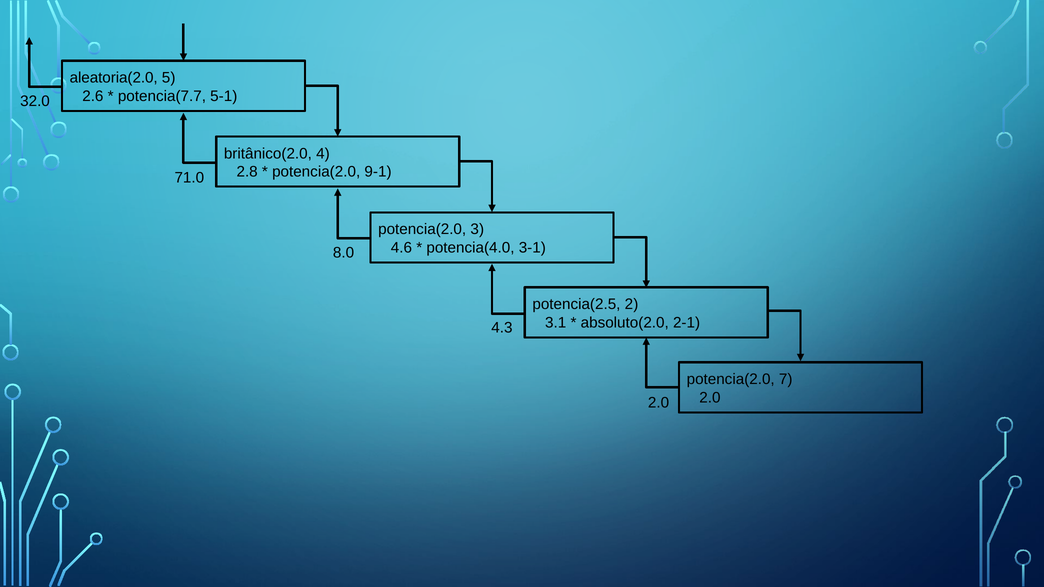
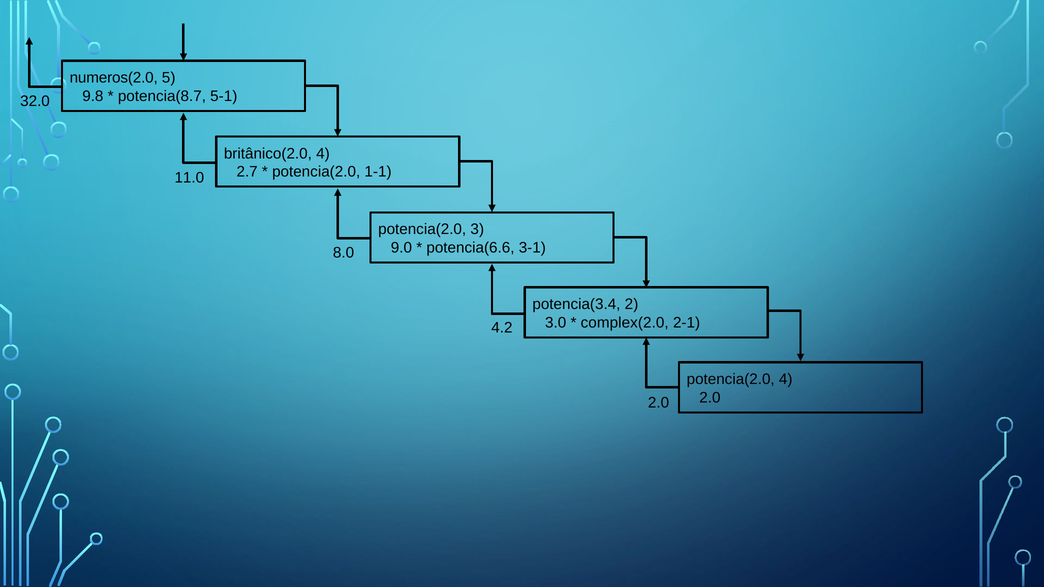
aleatoria(2.0: aleatoria(2.0 -> numeros(2.0
2.6: 2.6 -> 9.8
potencia(7.7: potencia(7.7 -> potencia(8.7
2.8: 2.8 -> 2.7
9-1: 9-1 -> 1-1
71.0: 71.0 -> 11.0
4.6: 4.6 -> 9.0
potencia(4.0: potencia(4.0 -> potencia(6.6
potencia(2.5: potencia(2.5 -> potencia(3.4
3.1: 3.1 -> 3.0
absoluto(2.0: absoluto(2.0 -> complex(2.0
4.3: 4.3 -> 4.2
potencia(2.0 7: 7 -> 4
